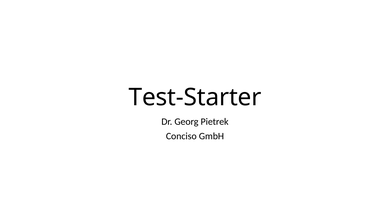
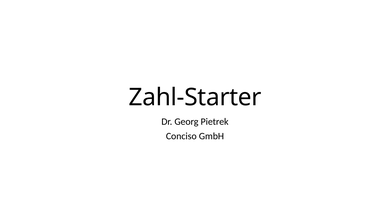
Test-Starter: Test-Starter -> Zahl-Starter
